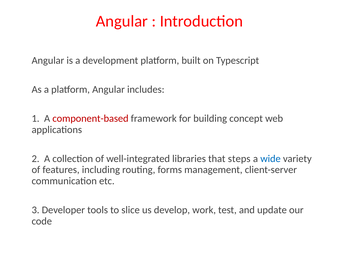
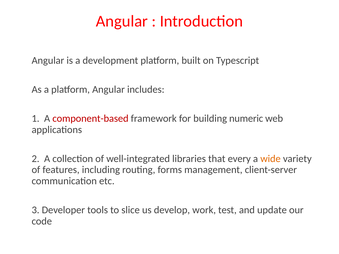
concept: concept -> numeric
steps: steps -> every
wide colour: blue -> orange
